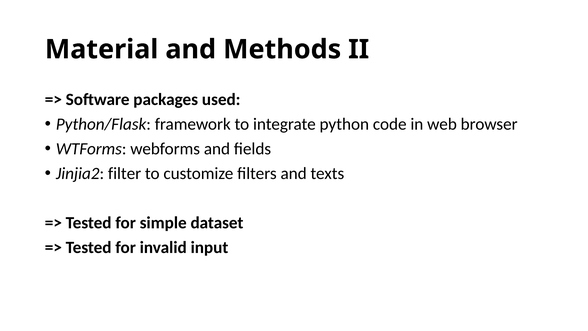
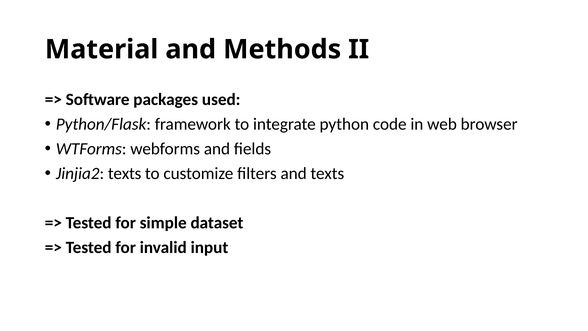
Jinjia2 filter: filter -> texts
